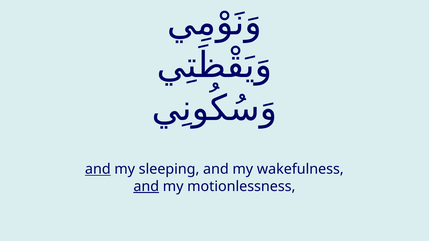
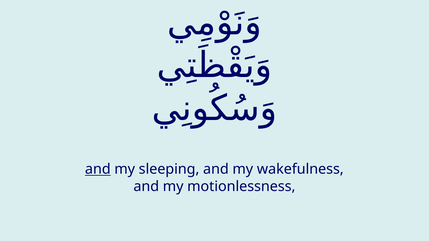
and at (146, 187) underline: present -> none
